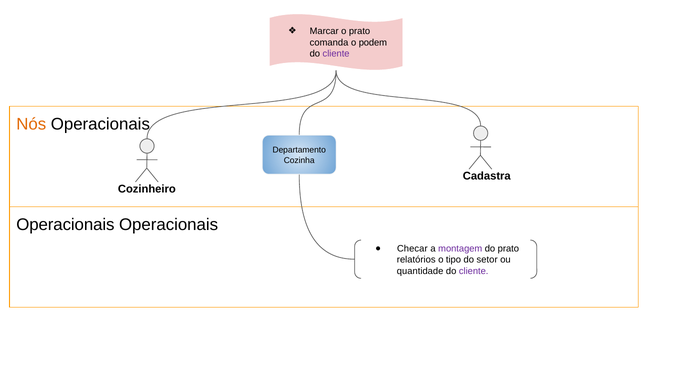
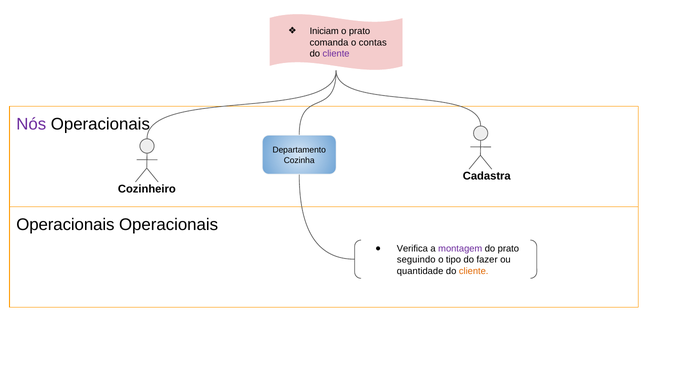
Marcar: Marcar -> Iniciam
podem: podem -> contas
Nós colour: orange -> purple
Checar: Checar -> Verifica
relatórios: relatórios -> seguindo
setor: setor -> fazer
cliente at (474, 271) colour: purple -> orange
